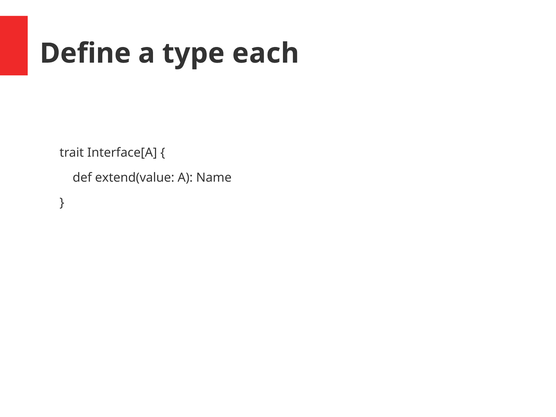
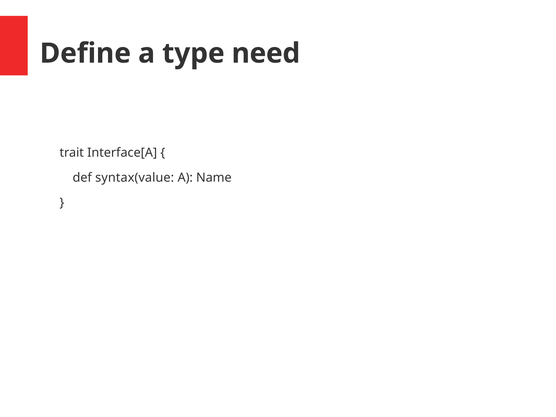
each: each -> need
extend(value: extend(value -> syntax(value
